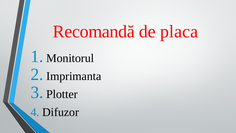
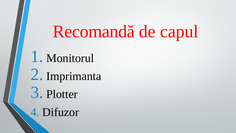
placa: placa -> capul
